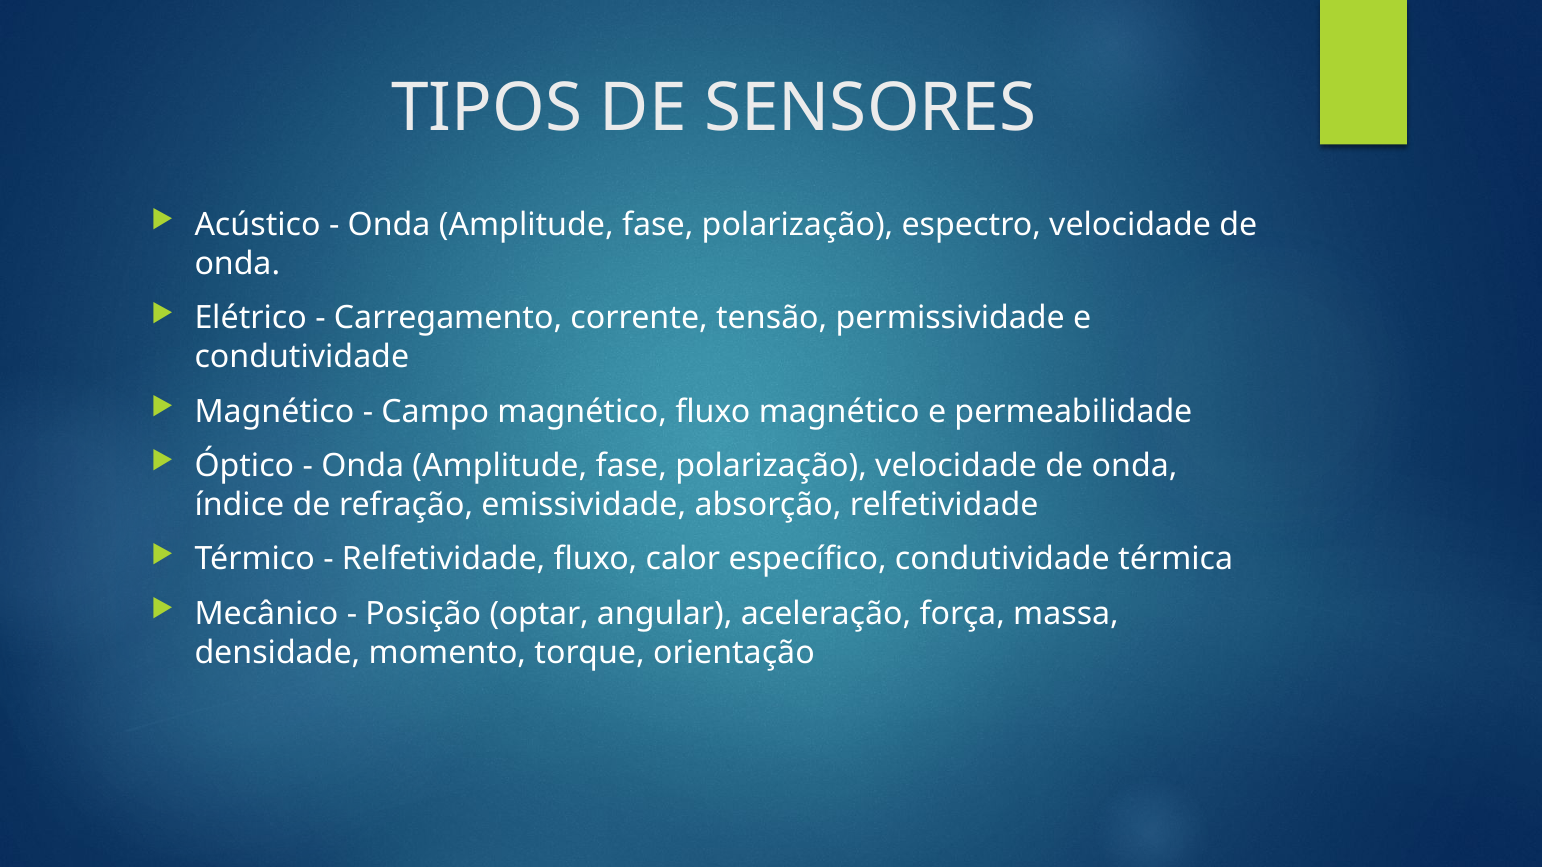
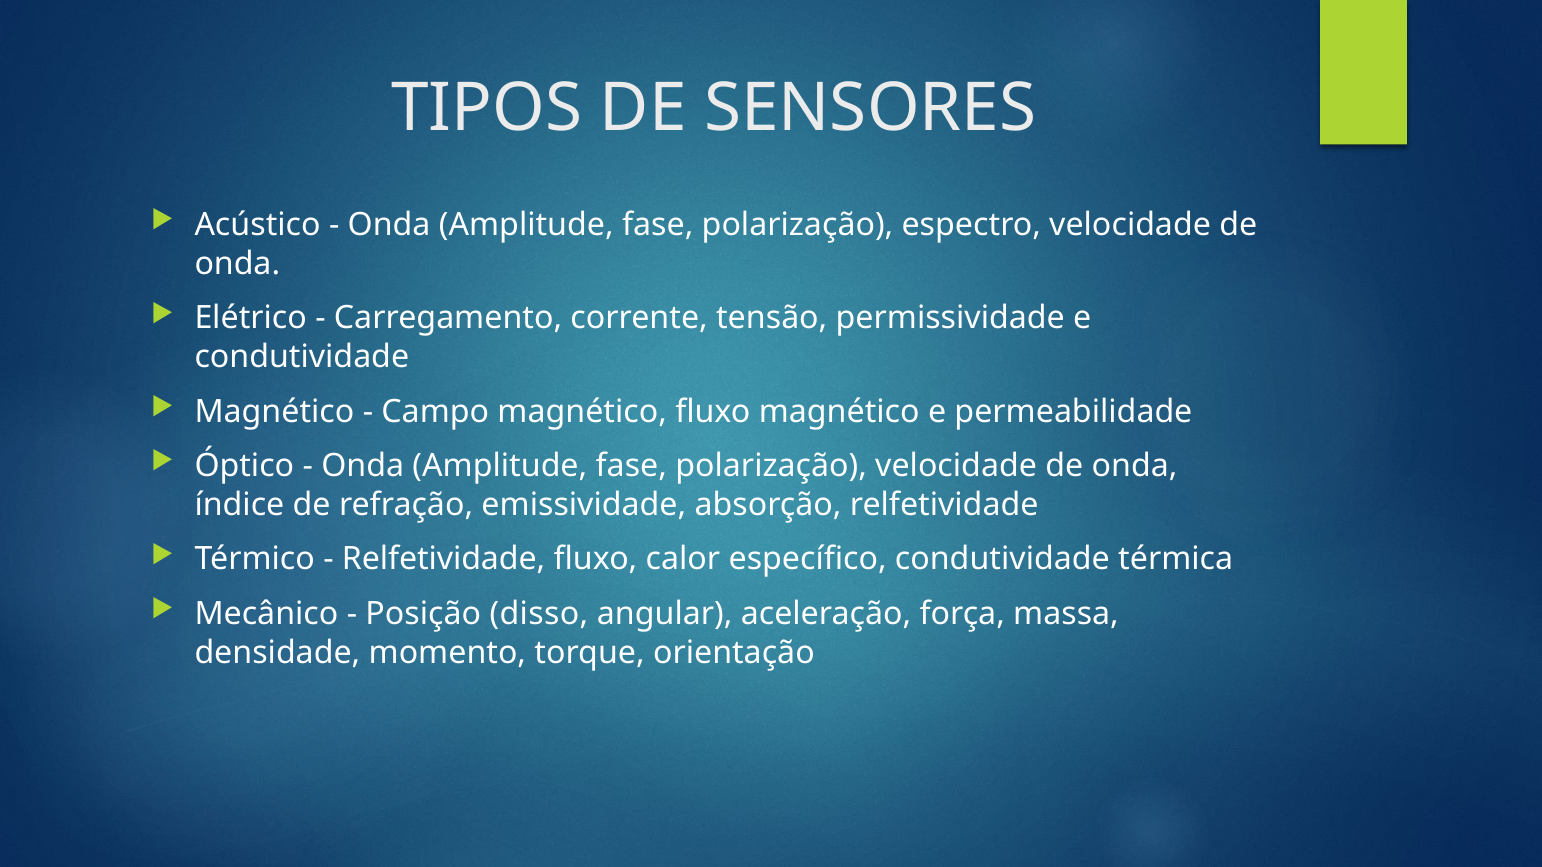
optar: optar -> disso
